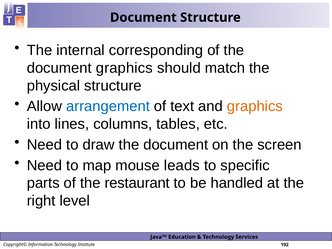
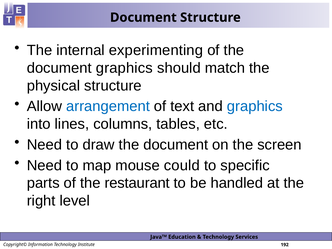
corresponding: corresponding -> experimenting
graphics at (255, 106) colour: orange -> blue
leads: leads -> could
